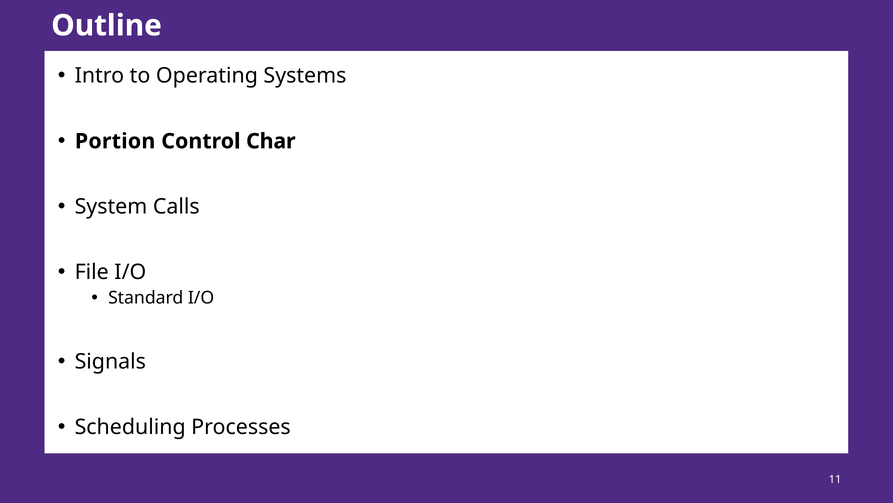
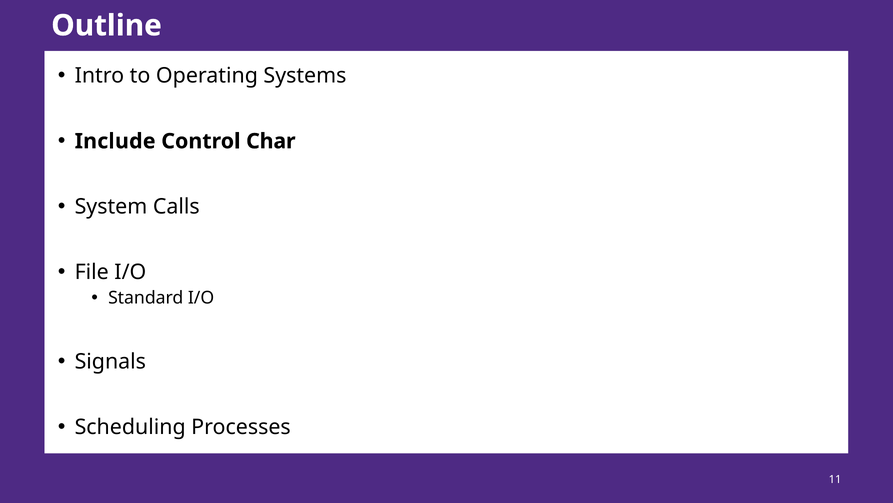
Portion: Portion -> Include
